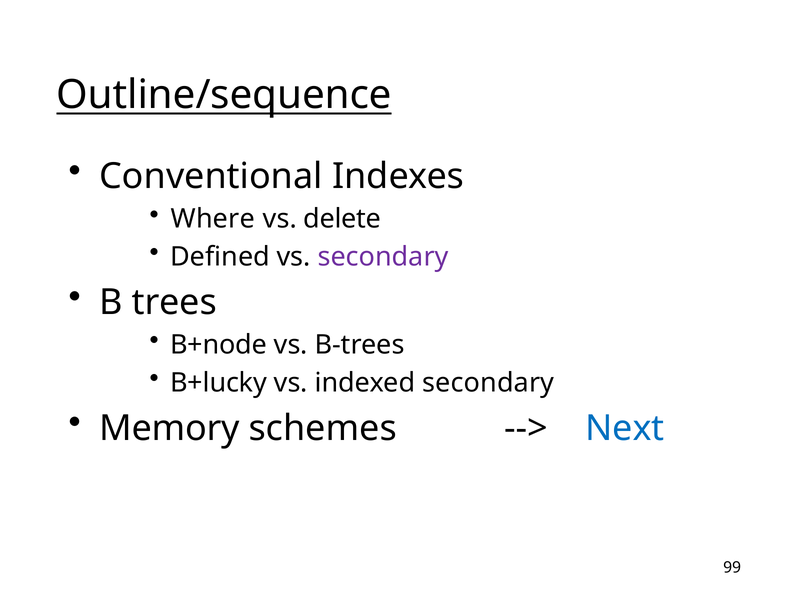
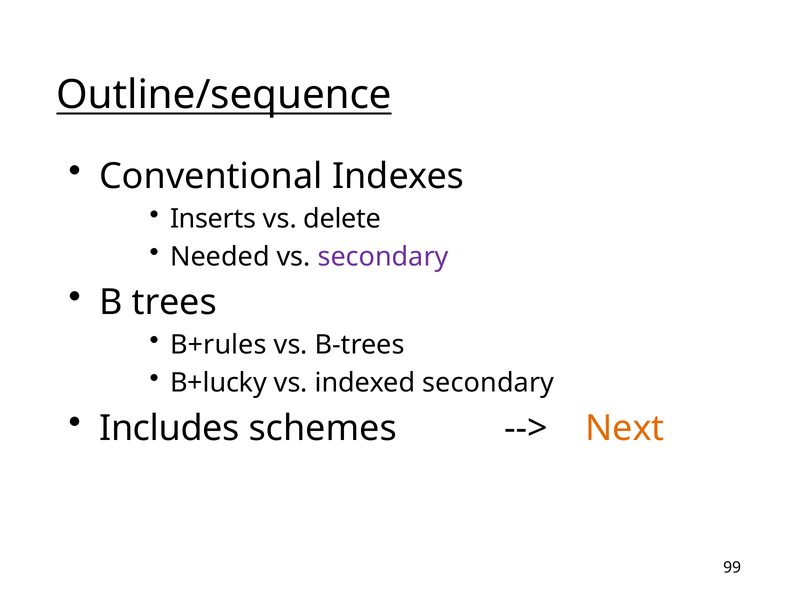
Where: Where -> Inserts
Defined: Defined -> Needed
B+node: B+node -> B+rules
Memory: Memory -> Includes
Next colour: blue -> orange
